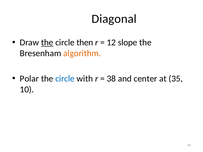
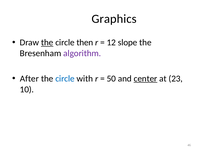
Diagonal: Diagonal -> Graphics
algorithm colour: orange -> purple
Polar: Polar -> After
38: 38 -> 50
center underline: none -> present
35: 35 -> 23
